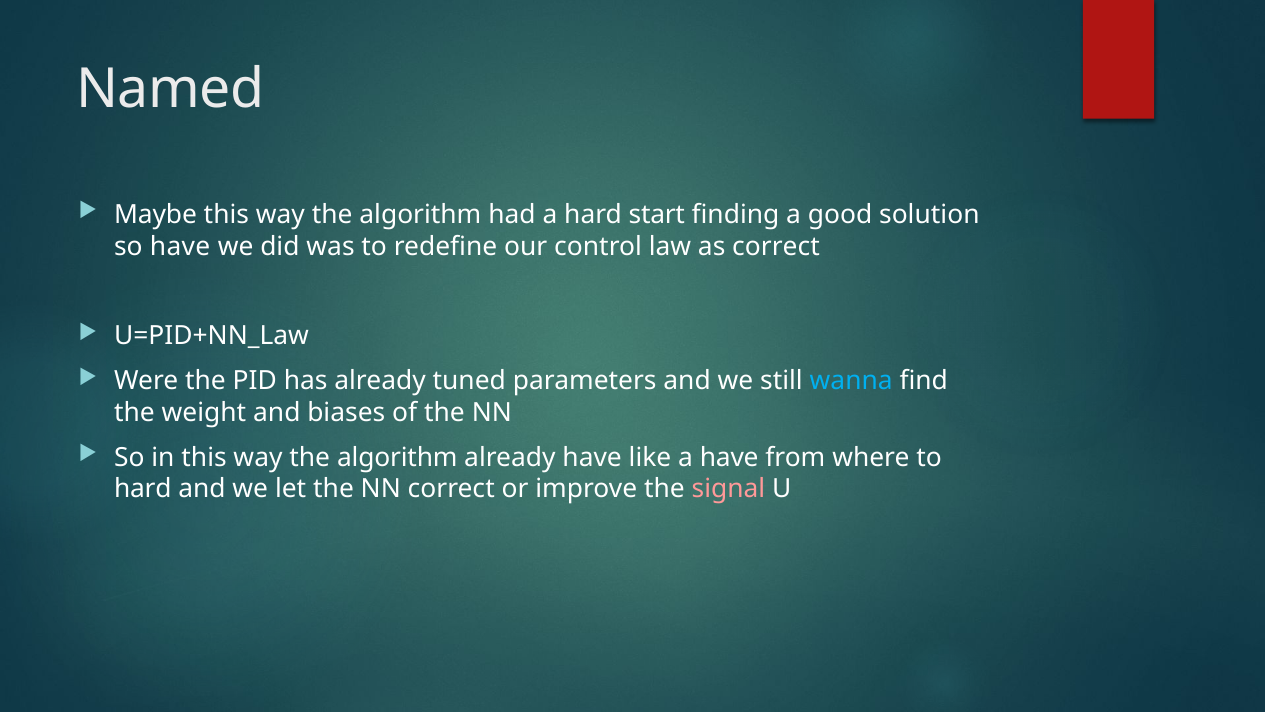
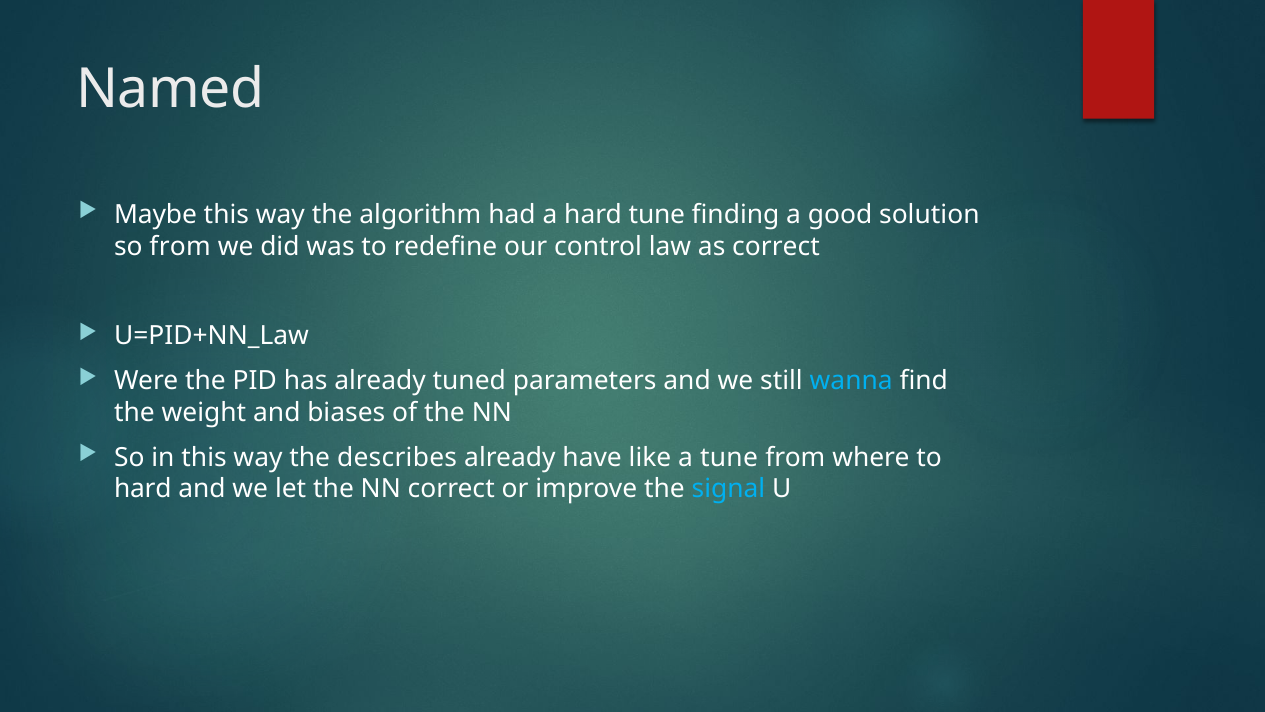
hard start: start -> tune
so have: have -> from
algorithm at (397, 457): algorithm -> describes
a have: have -> tune
signal colour: pink -> light blue
